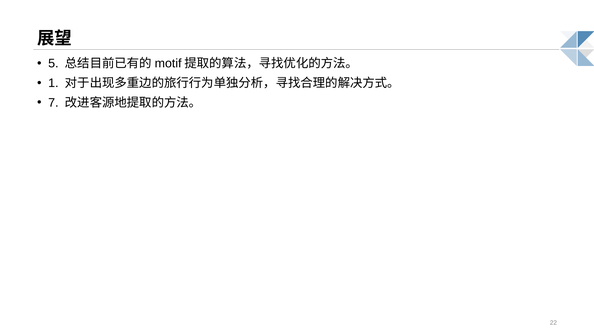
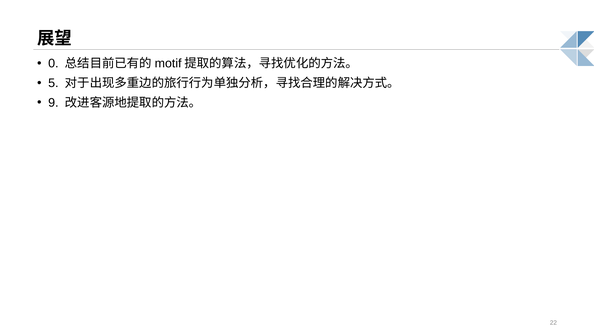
5: 5 -> 0
1: 1 -> 5
7: 7 -> 9
